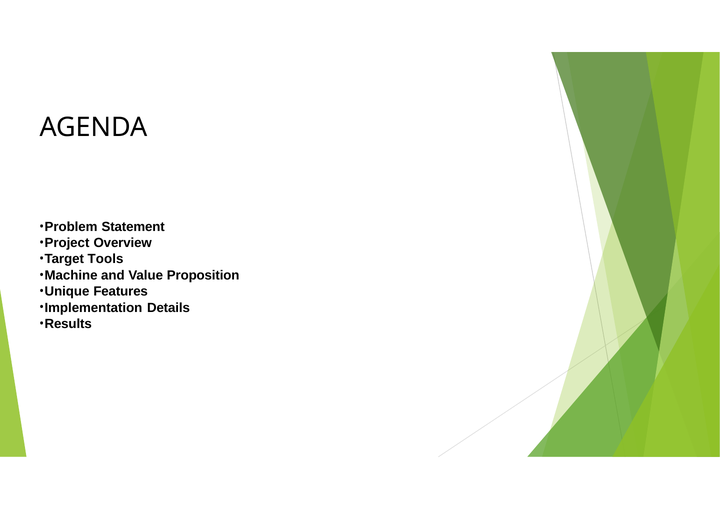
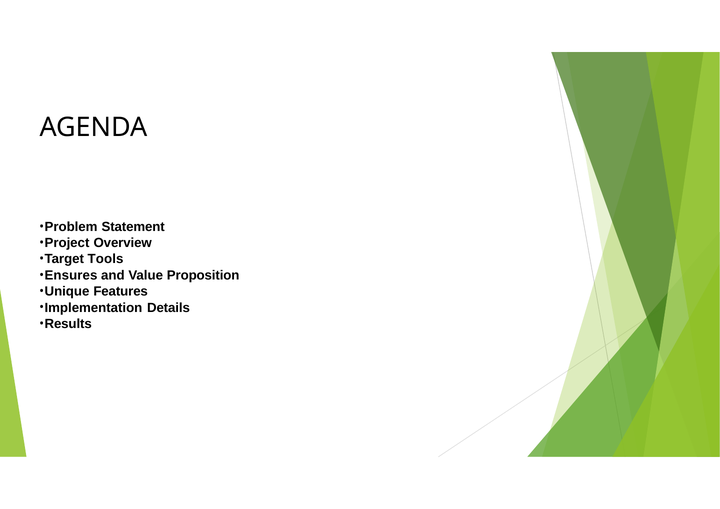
Machine: Machine -> Ensures
